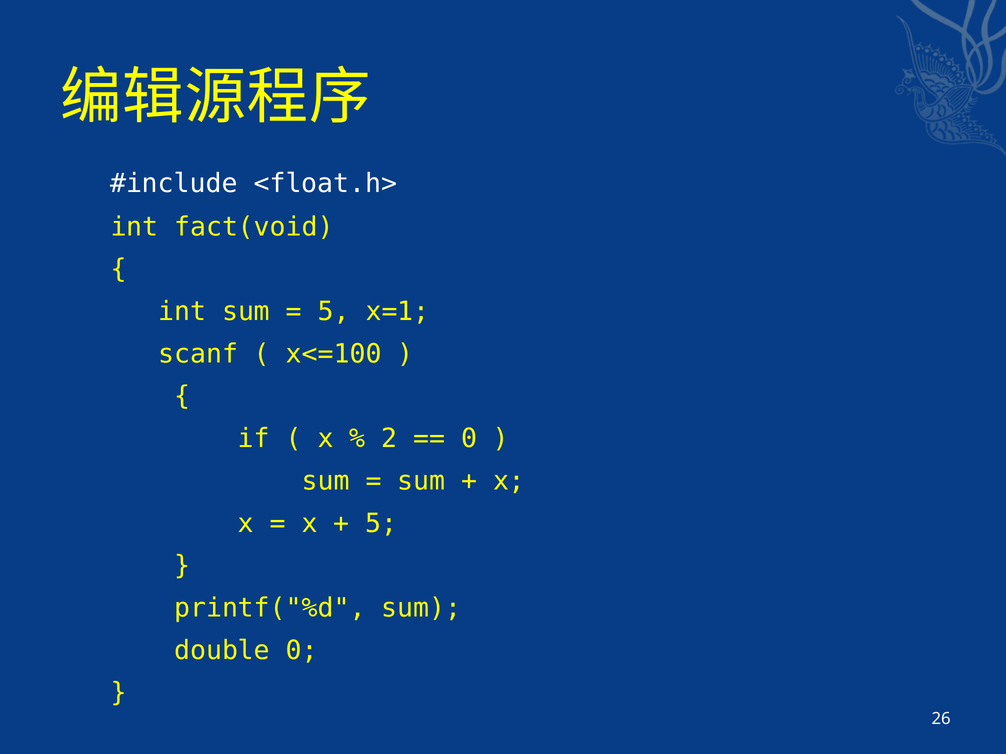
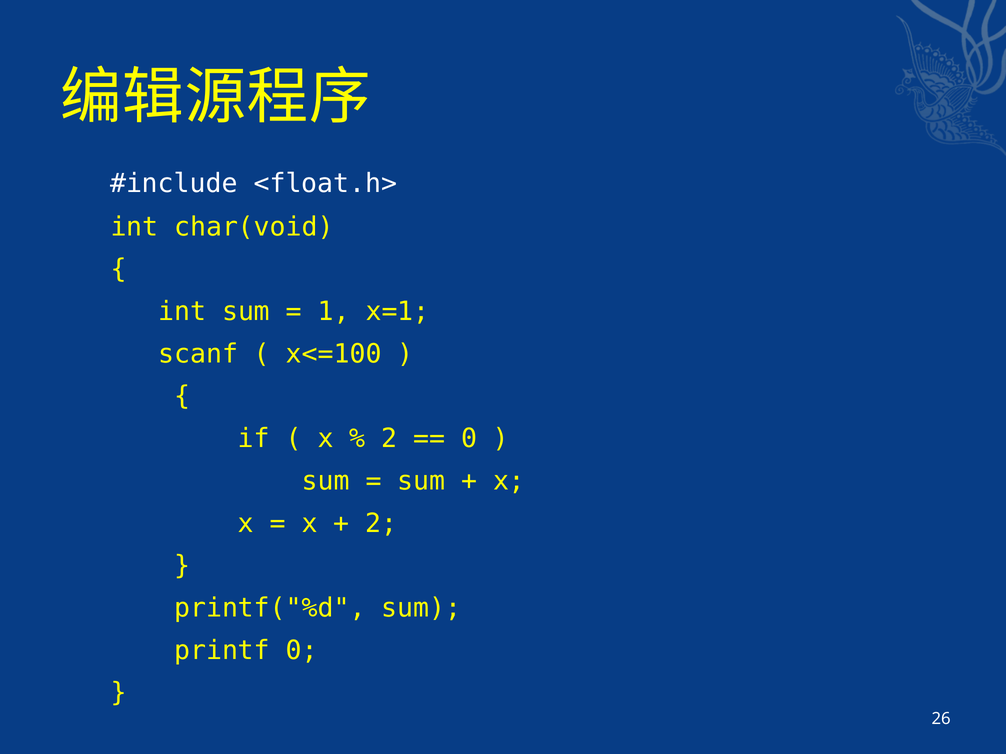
fact(void: fact(void -> char(void
5 at (334, 312): 5 -> 1
5 at (381, 524): 5 -> 2
double: double -> printf
